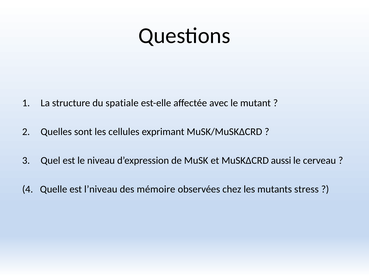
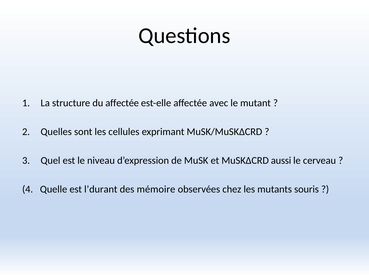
du spatiale: spatiale -> affectée
l’niveau: l’niveau -> l’durant
stress: stress -> souris
